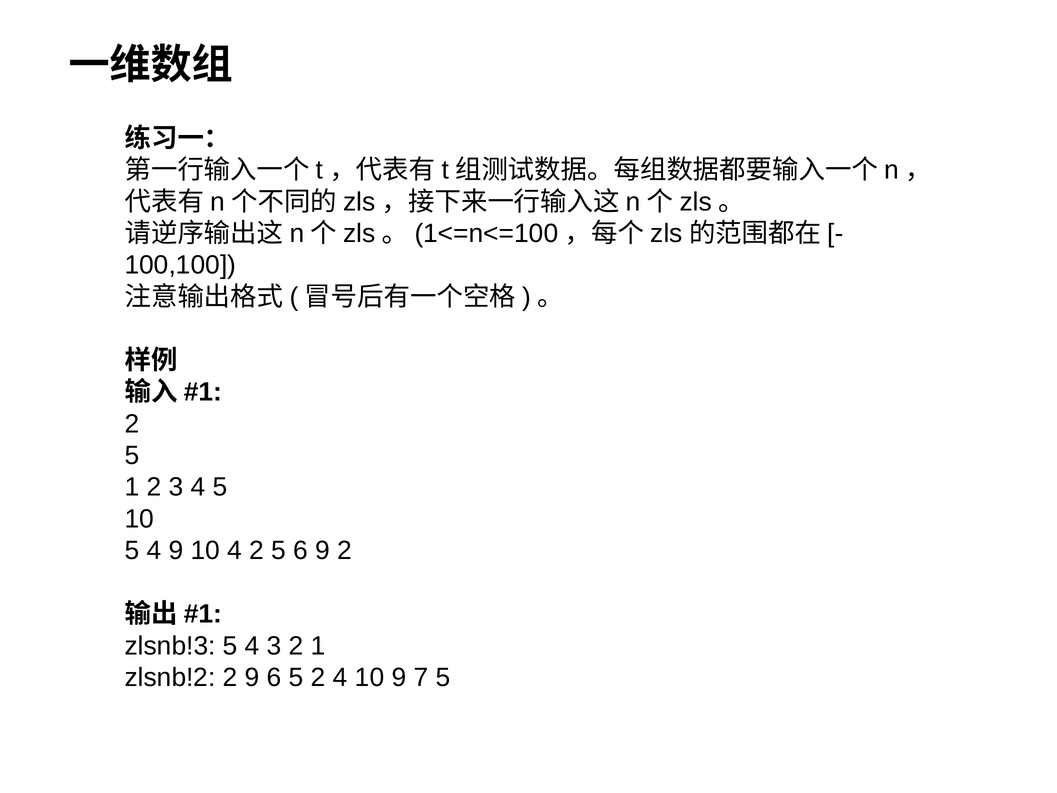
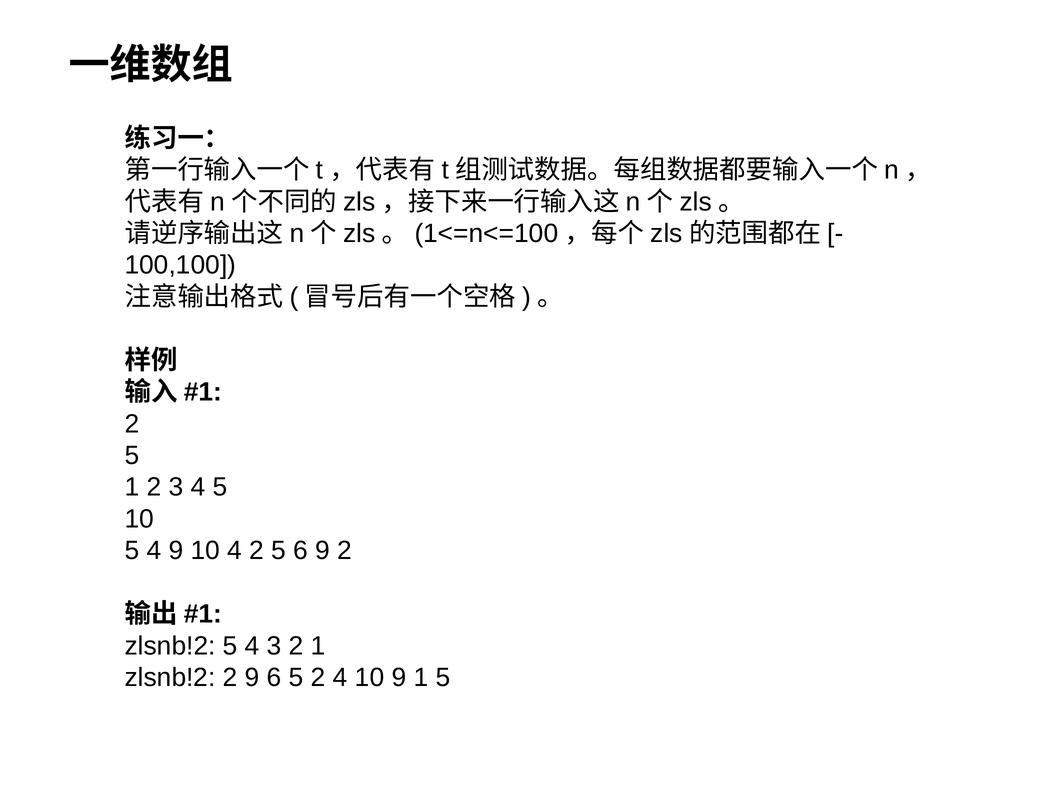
zlsnb!3 at (170, 646): zlsnb!3 -> zlsnb!2
9 7: 7 -> 1
